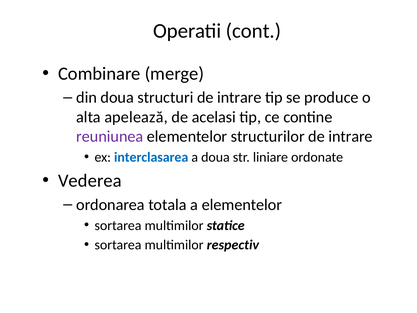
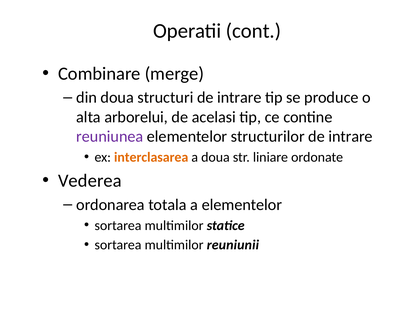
apelează: apelează -> arborelui
interclasarea colour: blue -> orange
respectiv: respectiv -> reuniunii
